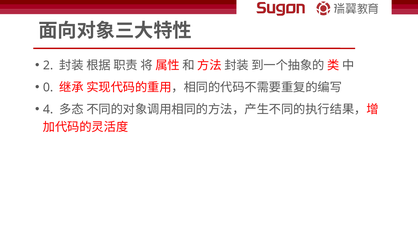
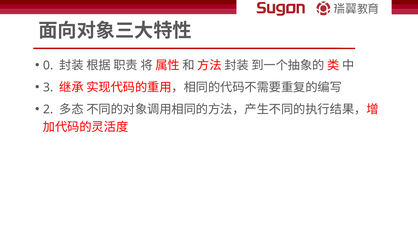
2: 2 -> 0
0: 0 -> 3
4: 4 -> 2
